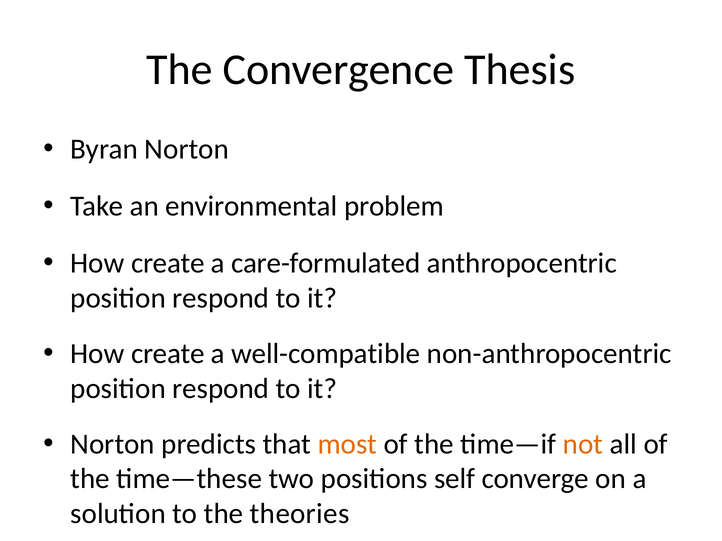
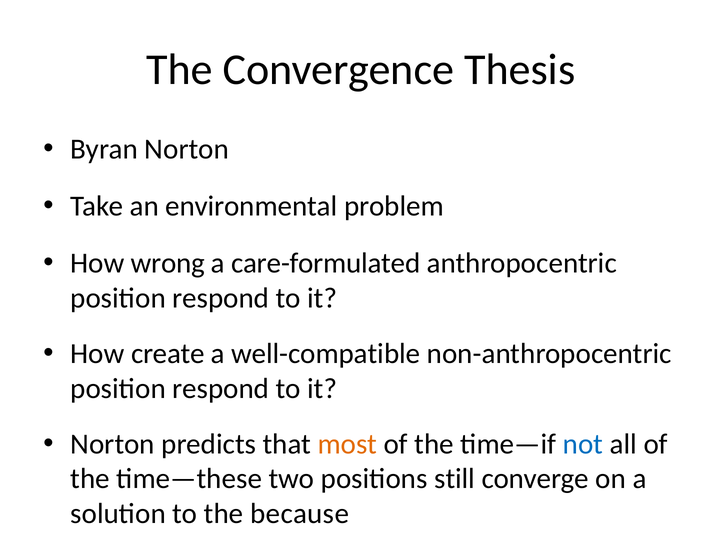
create at (168, 263): create -> wrong
not colour: orange -> blue
self: self -> still
theories: theories -> because
